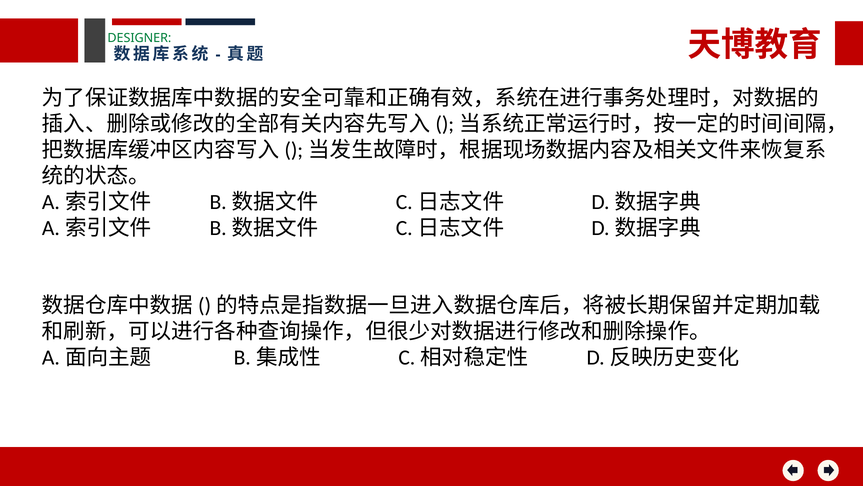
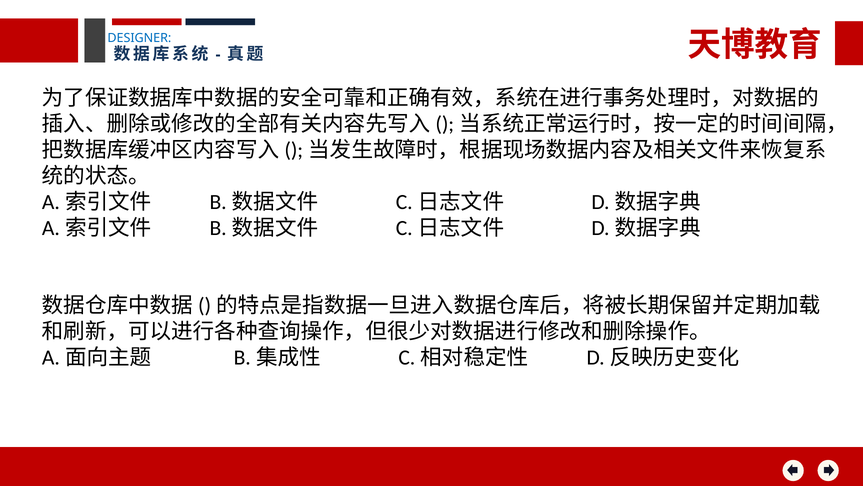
DESIGNER colour: green -> blue
